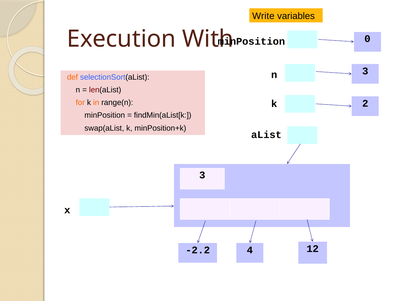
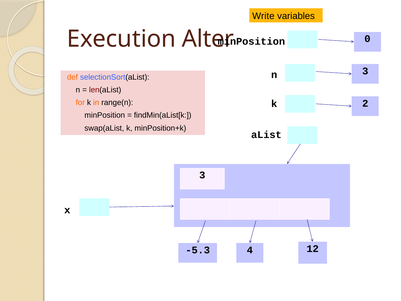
With: With -> Alter
-2.2: -2.2 -> -5.3
